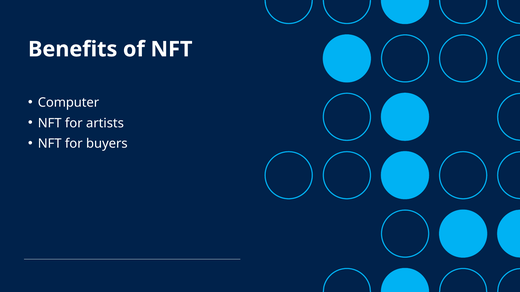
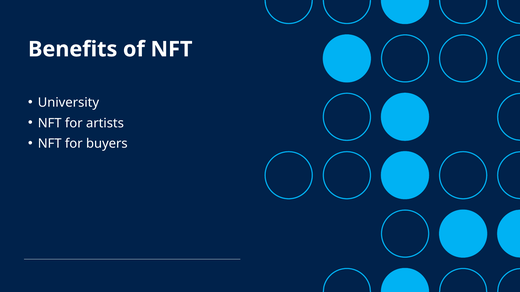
Computer: Computer -> University
